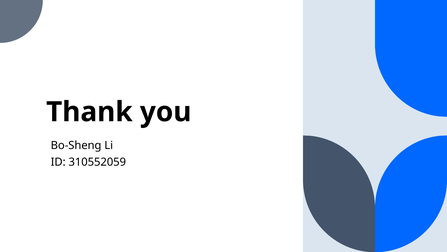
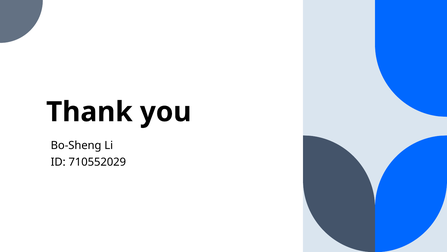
310552059: 310552059 -> 710552029
